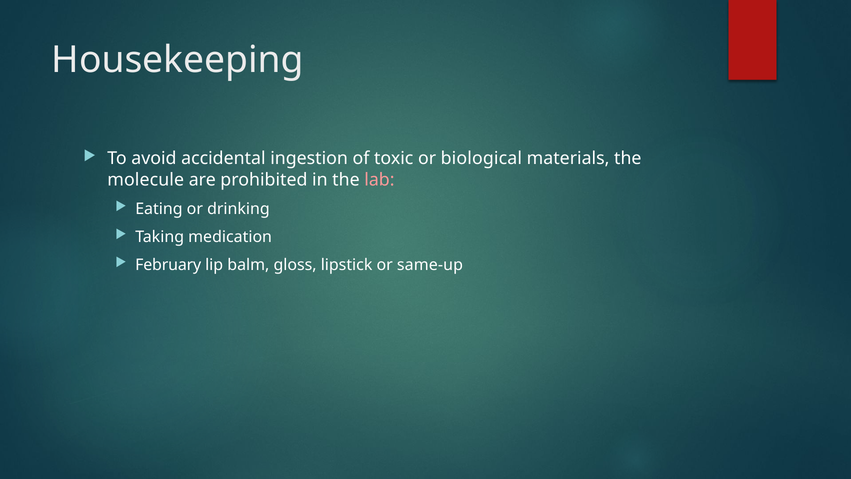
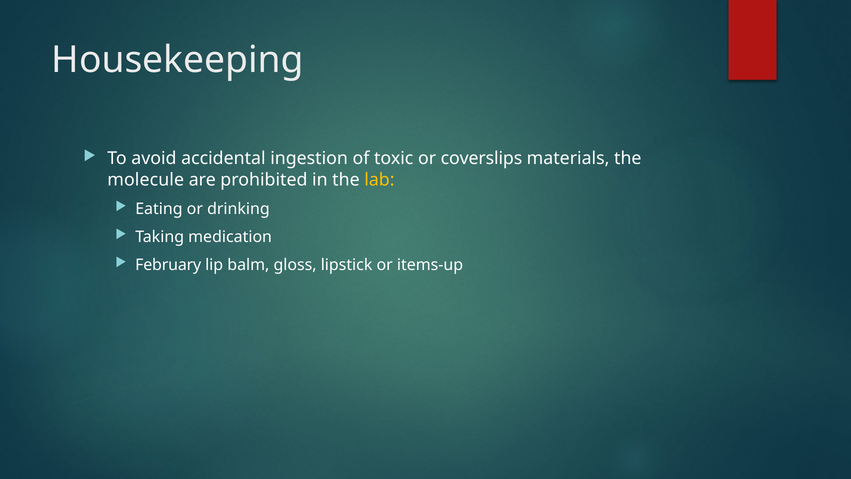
biological: biological -> coverslips
lab colour: pink -> yellow
same-up: same-up -> items-up
